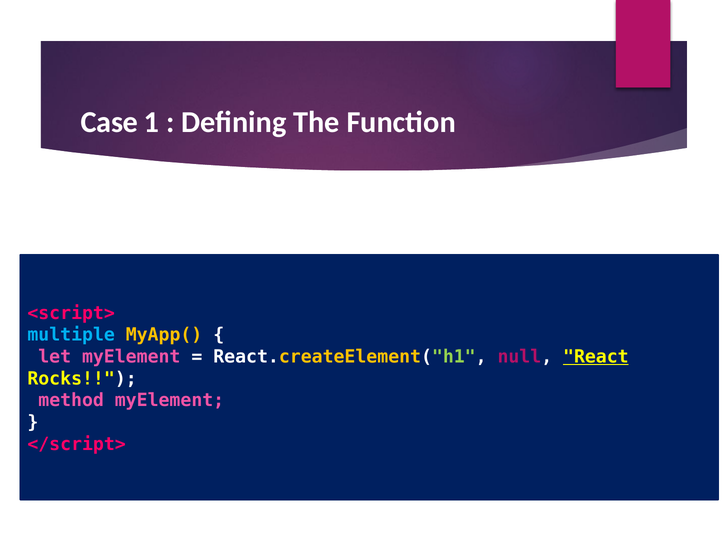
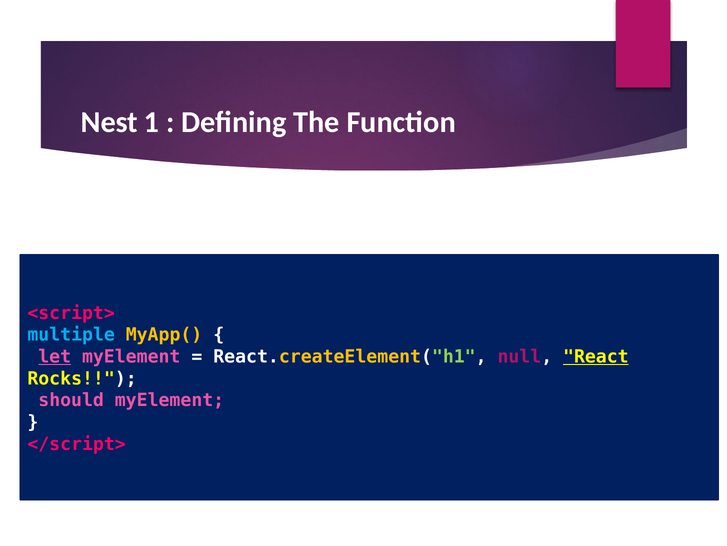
Case: Case -> Nest
let underline: none -> present
method: method -> should
